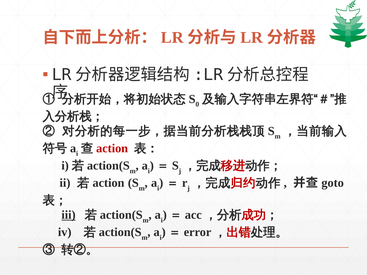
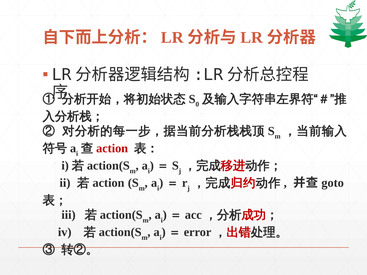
iii underline: present -> none
